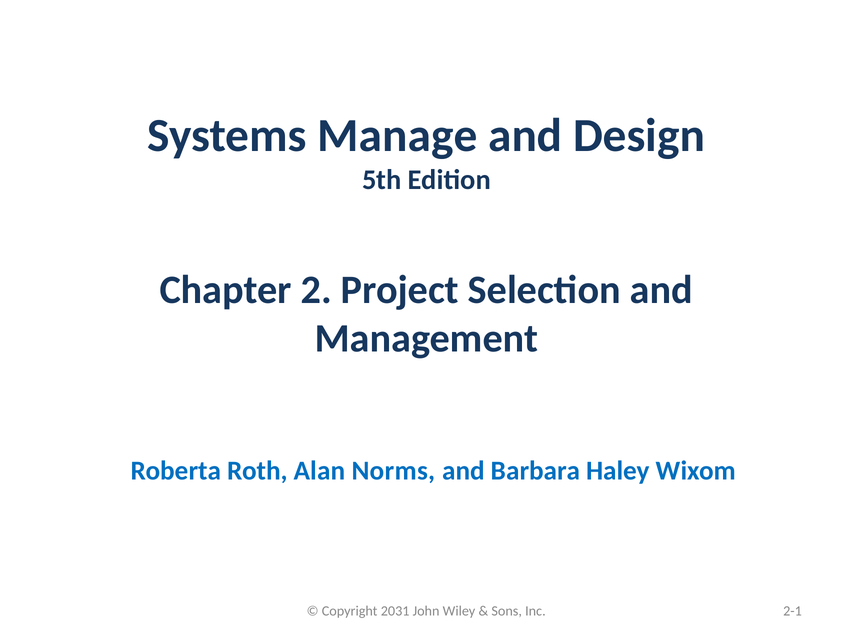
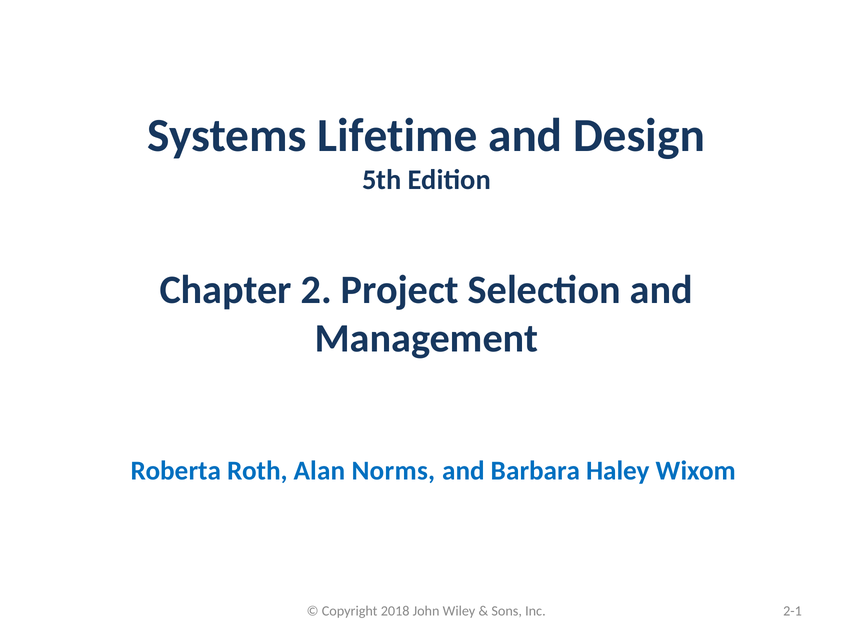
Manage: Manage -> Lifetime
2031: 2031 -> 2018
